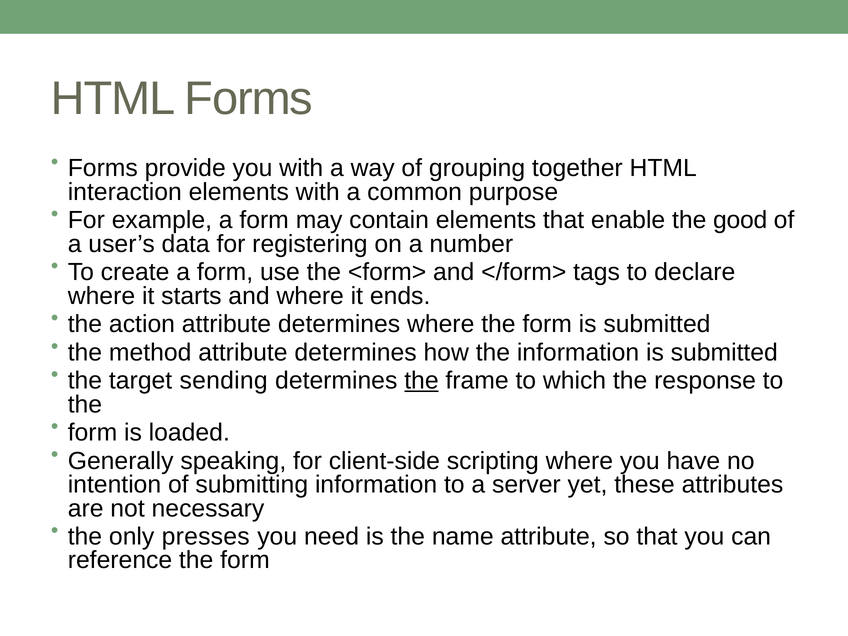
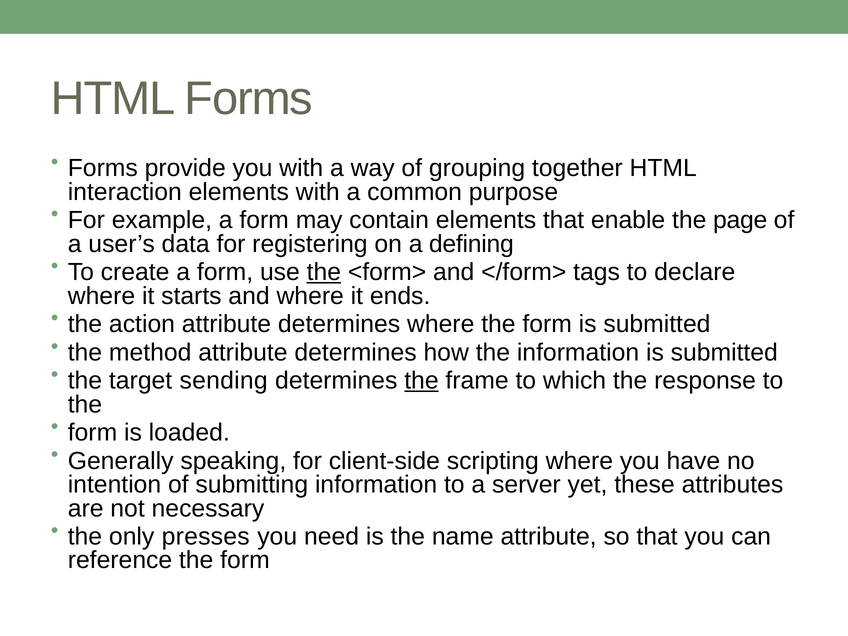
good: good -> page
number: number -> defining
the at (324, 272) underline: none -> present
